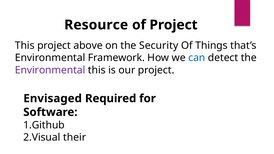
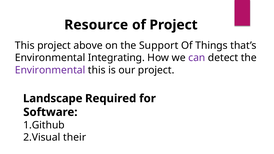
Security: Security -> Support
Framework: Framework -> Integrating
can colour: blue -> purple
Envisaged: Envisaged -> Landscape
